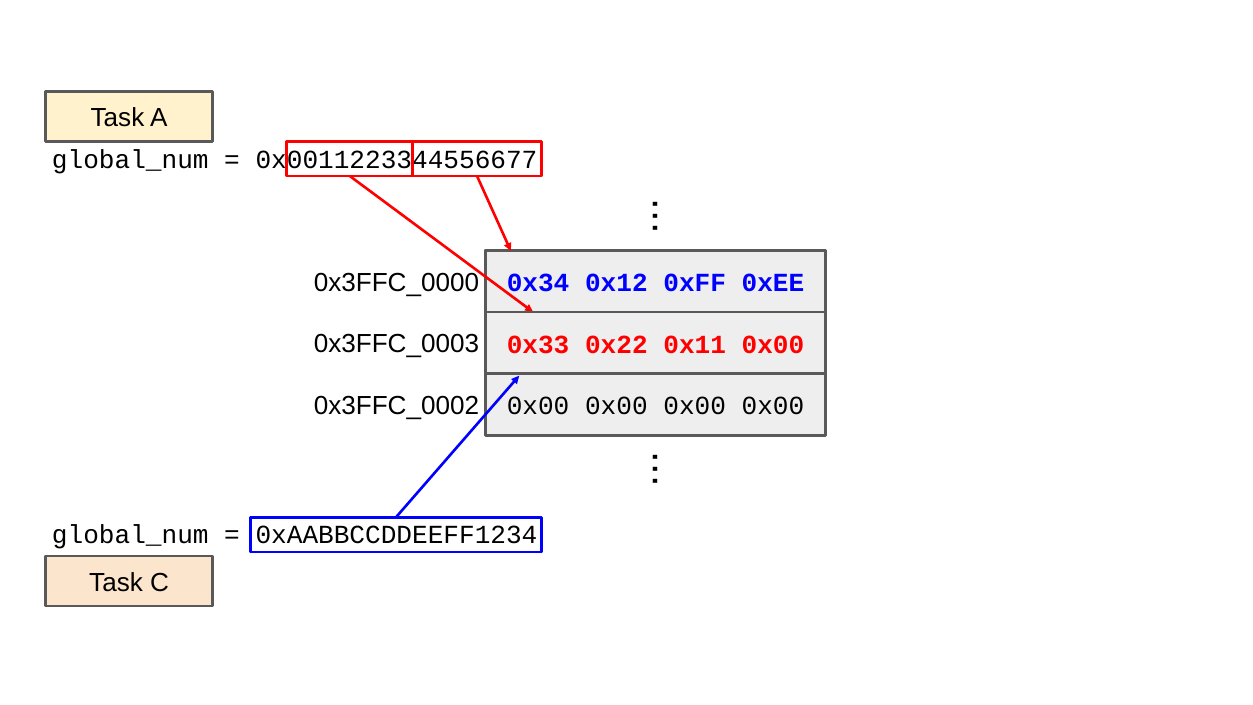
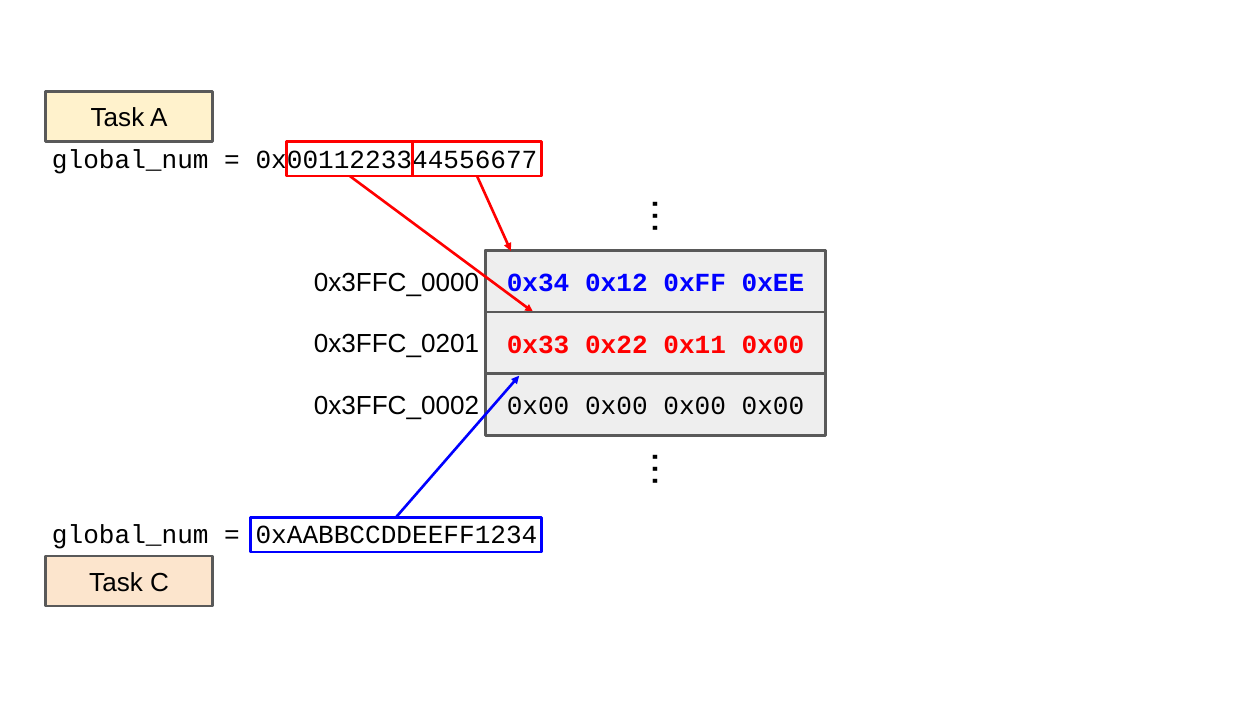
0x3FFC_0003: 0x3FFC_0003 -> 0x3FFC_0201
